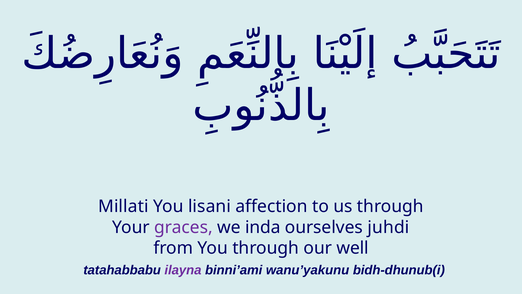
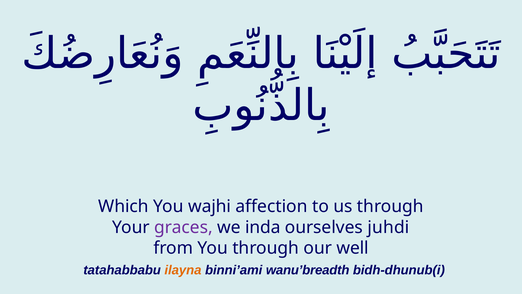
Millati: Millati -> Which
lisani: lisani -> wajhi
ilayna colour: purple -> orange
wanu’yakunu: wanu’yakunu -> wanu’breadth
